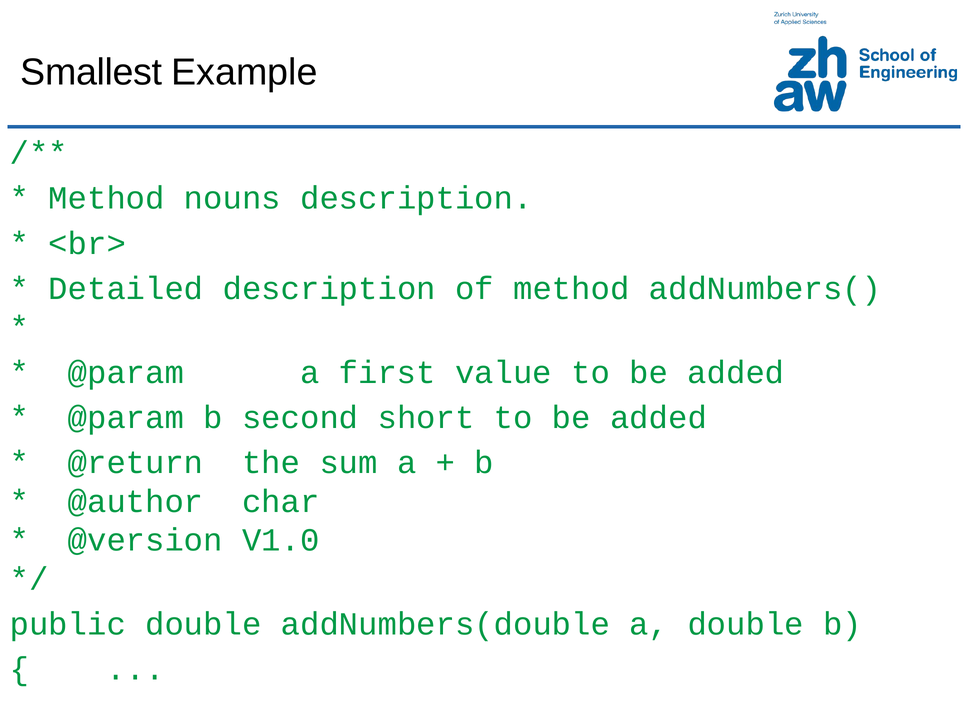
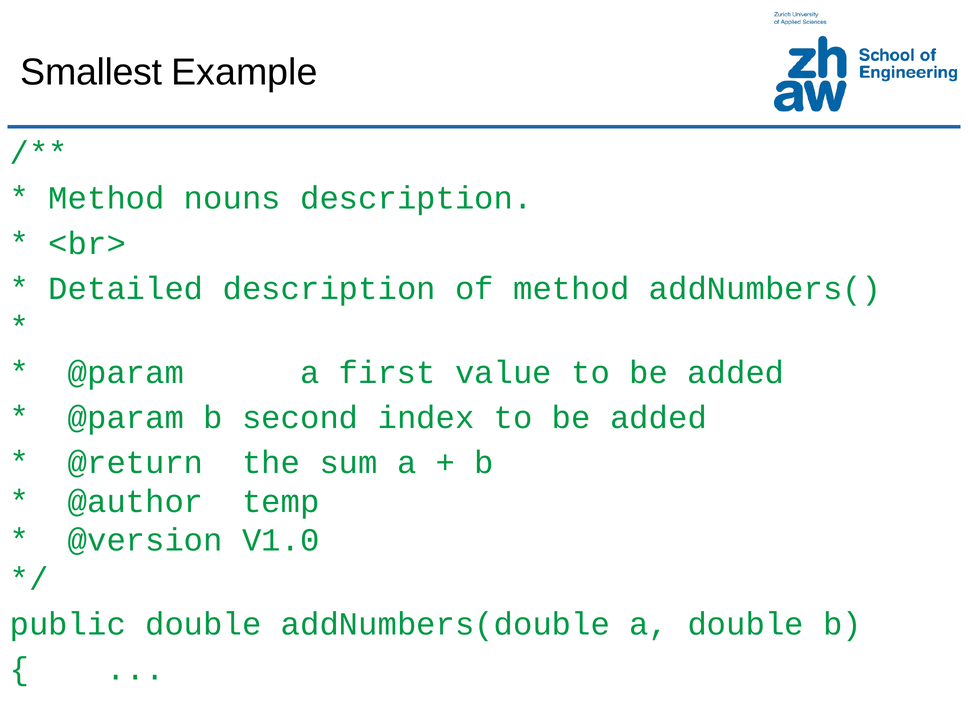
short: short -> index
char: char -> temp
